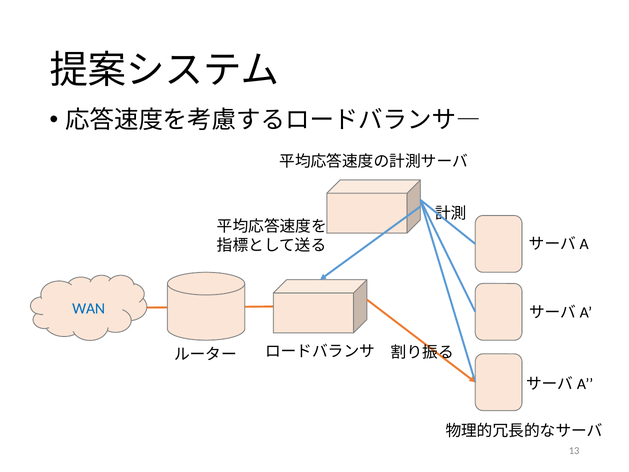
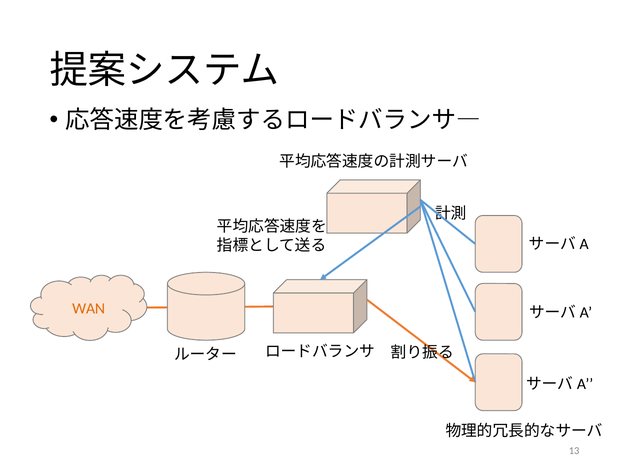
WAN colour: blue -> orange
